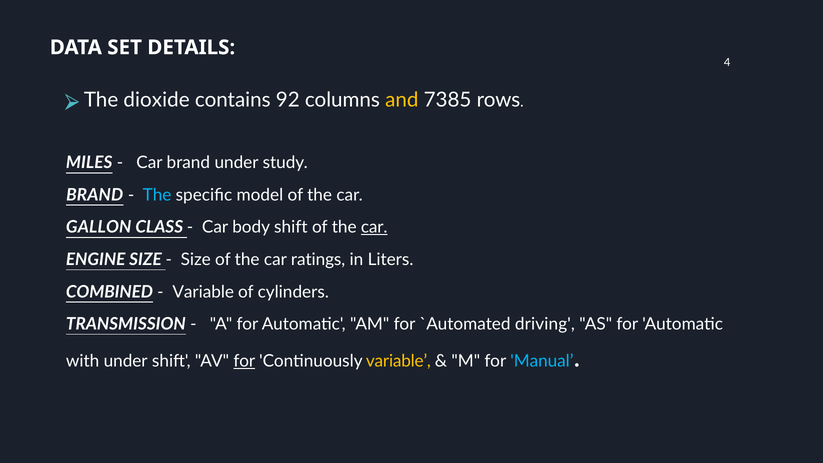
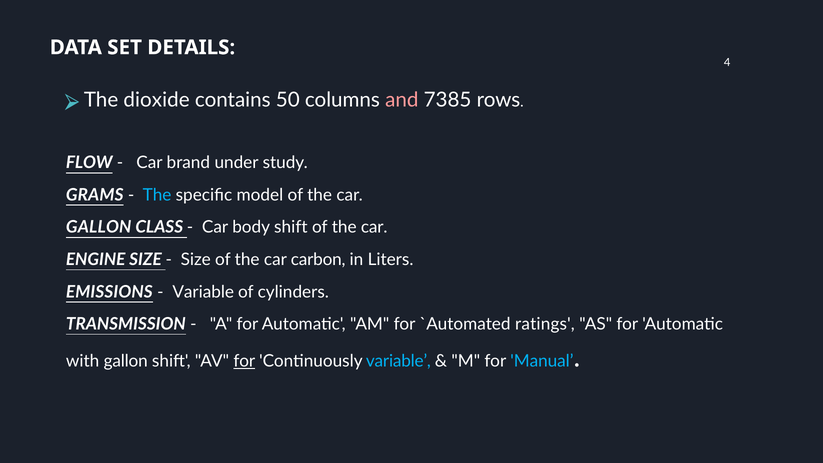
92: 92 -> 50
and colour: yellow -> pink
MILES: MILES -> FLOW
BRAND at (95, 195): BRAND -> GRAMS
car at (374, 227) underline: present -> none
ratings: ratings -> carbon
COMBINED: COMBINED -> EMISSIONS
driving: driving -> ratings
with under: under -> gallon
variable at (398, 361) colour: yellow -> light blue
